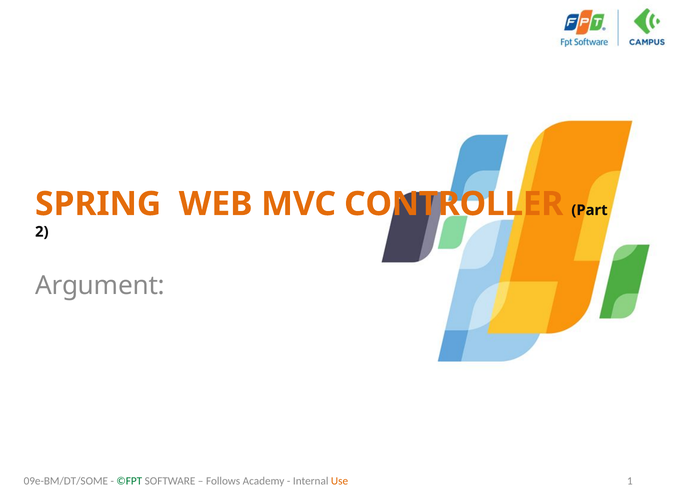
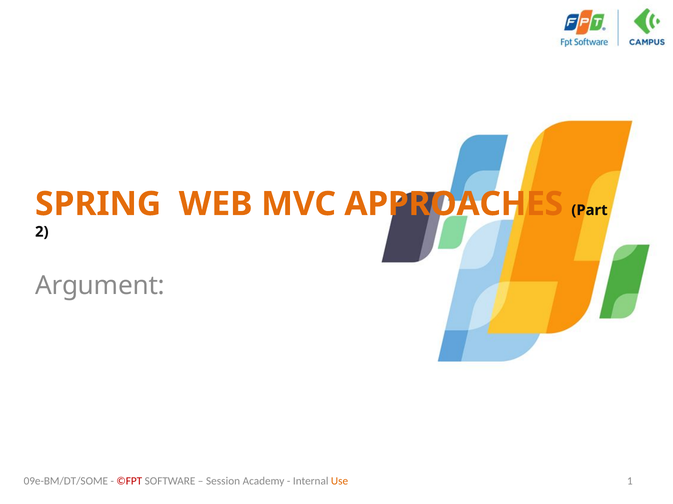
CONTROLLER: CONTROLLER -> APPROACHES
©FPT colour: green -> red
Follows: Follows -> Session
